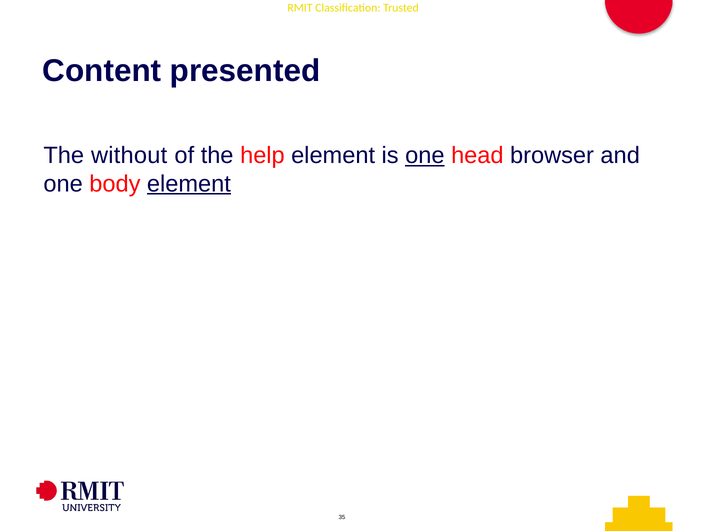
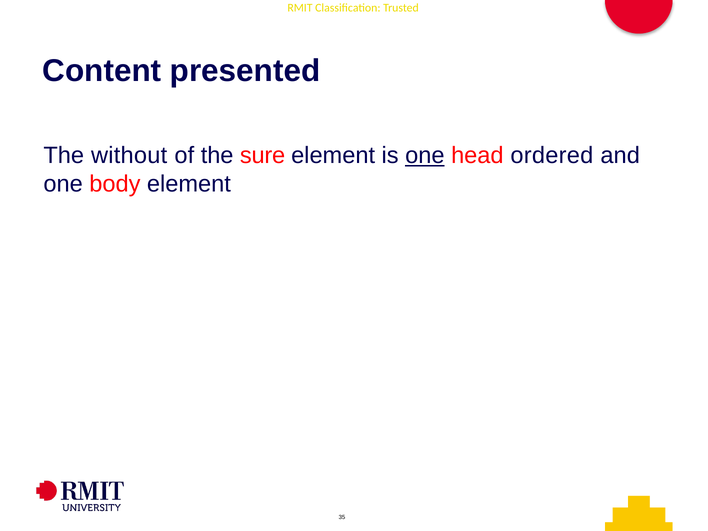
help: help -> sure
browser: browser -> ordered
element at (189, 184) underline: present -> none
